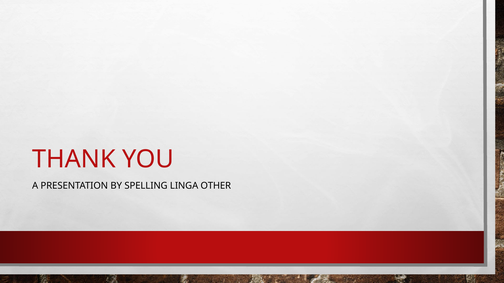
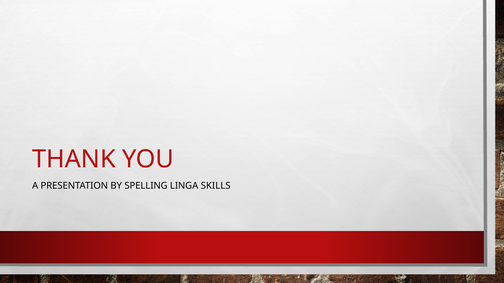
OTHER: OTHER -> SKILLS
